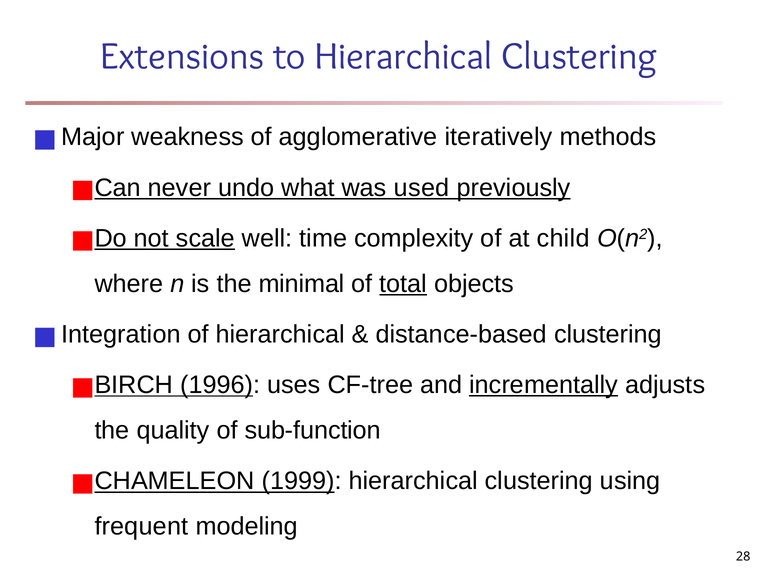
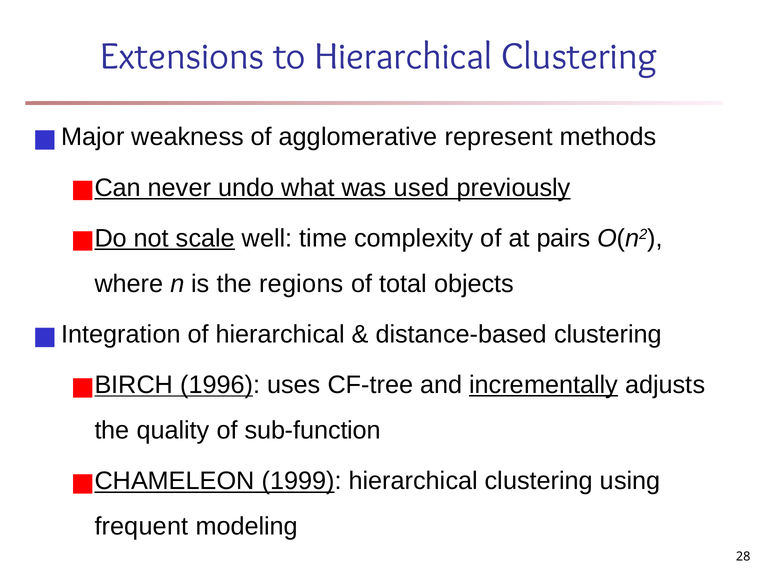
iteratively: iteratively -> represent
child: child -> pairs
minimal: minimal -> regions
total underline: present -> none
